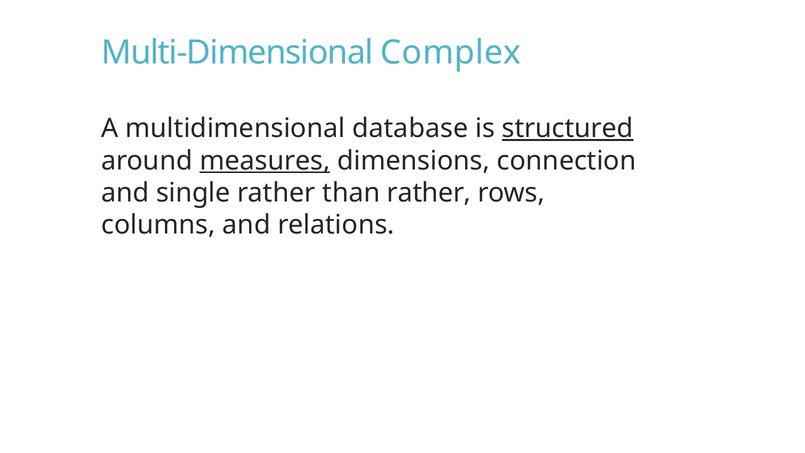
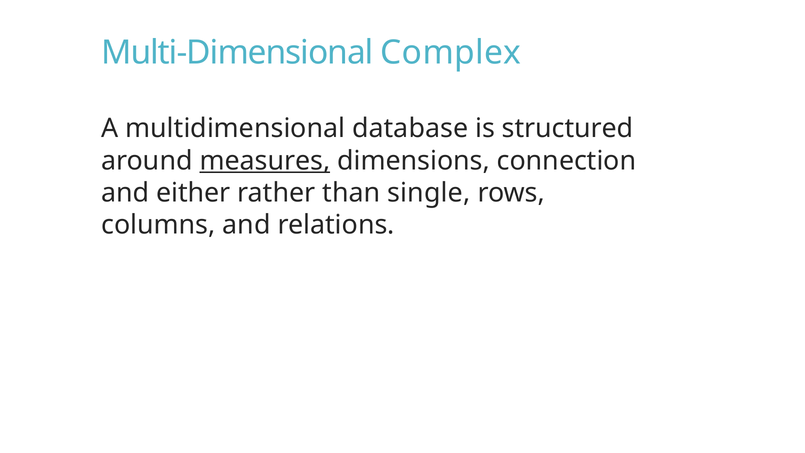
structured underline: present -> none
single: single -> either
than rather: rather -> single
